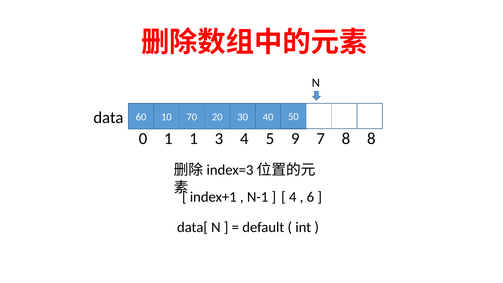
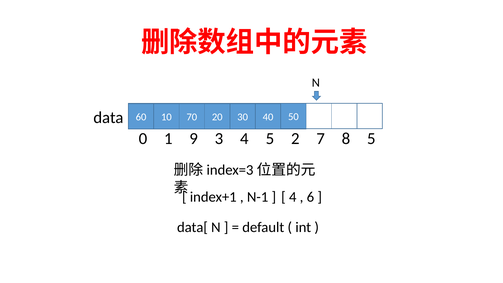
1 1: 1 -> 9
9: 9 -> 2
8 8: 8 -> 5
